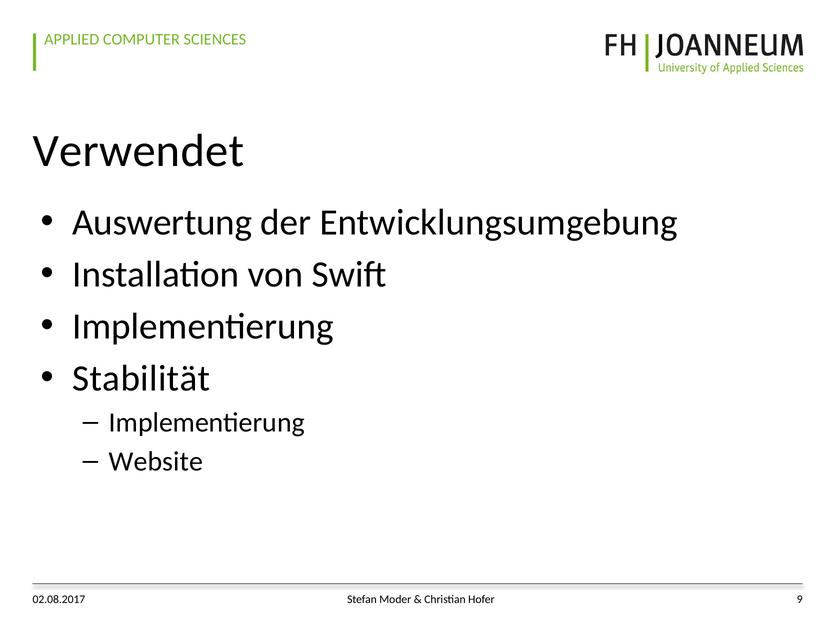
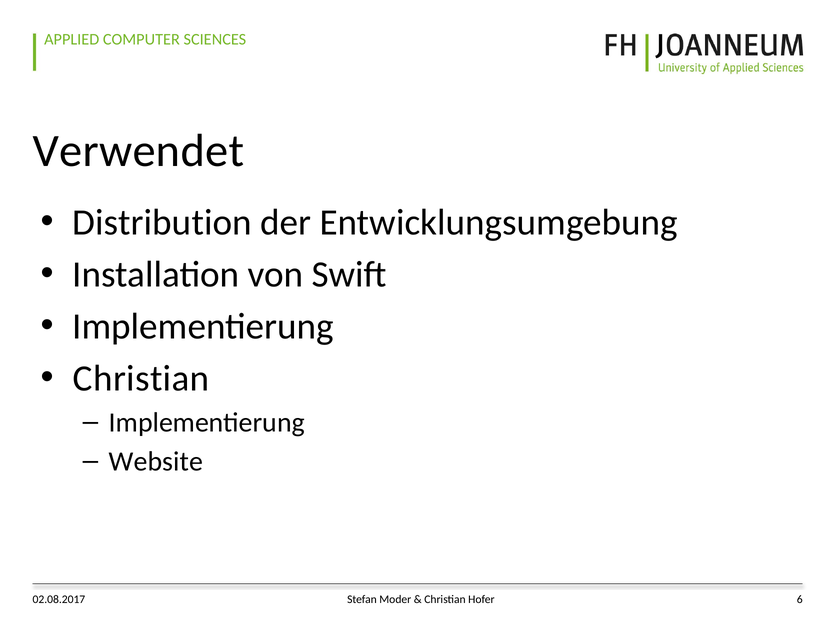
Auswertung: Auswertung -> Distribution
Stabilität at (141, 379): Stabilität -> Christian
9: 9 -> 6
